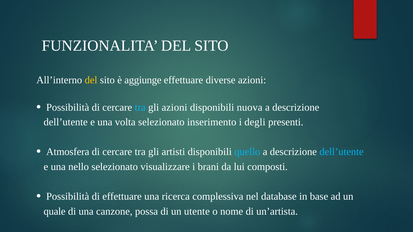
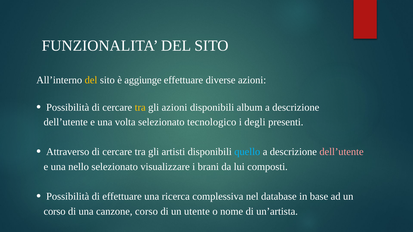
tra at (140, 108) colour: light blue -> yellow
nuova: nuova -> album
inserimento: inserimento -> tecnologico
Atmosfera: Atmosfera -> Attraverso
dell’utente at (342, 152) colour: light blue -> pink
quale at (55, 212): quale -> corso
canzone possa: possa -> corso
